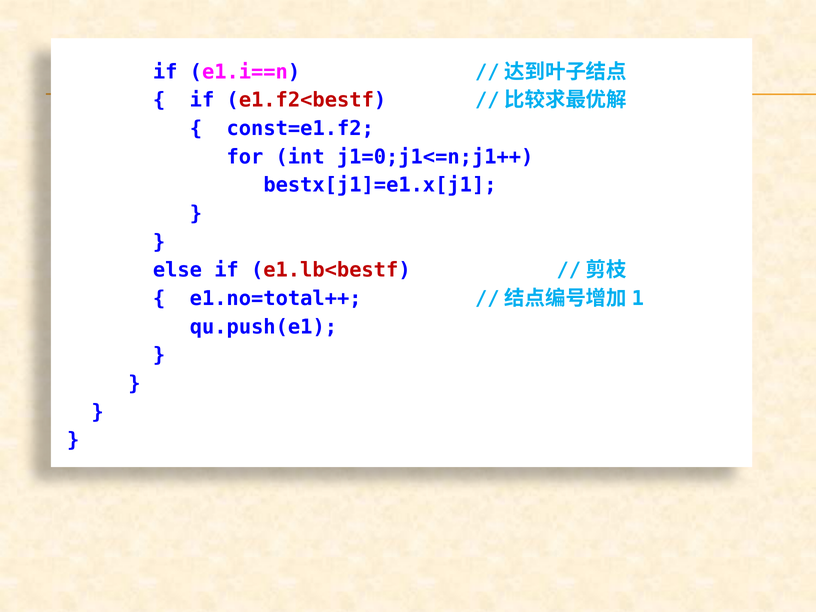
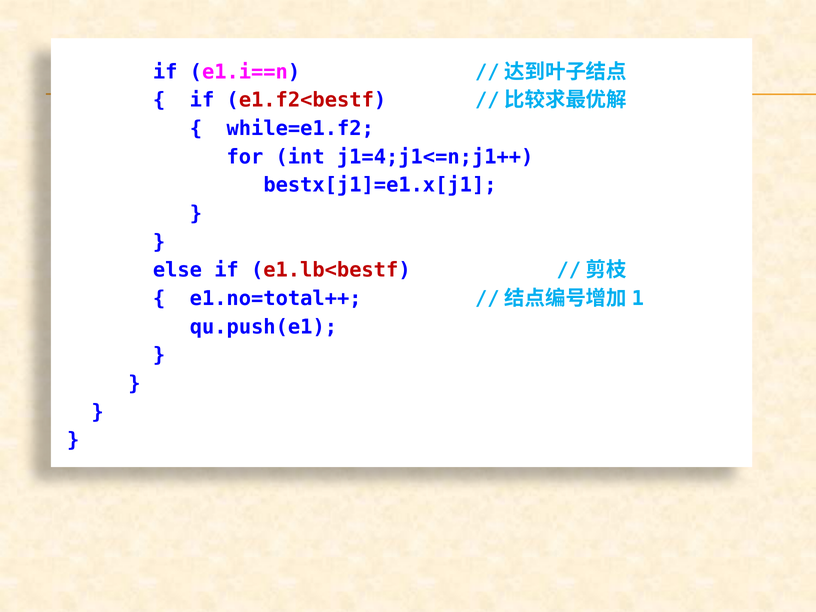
const=e1.f2: const=e1.f2 -> while=e1.f2
j1=0;j1<=n;j1++: j1=0;j1<=n;j1++ -> j1=4;j1<=n;j1++
